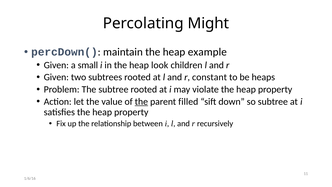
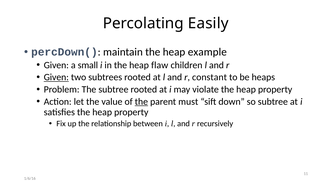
Might: Might -> Easily
look: look -> flaw
Given at (56, 77) underline: none -> present
filled: filled -> must
